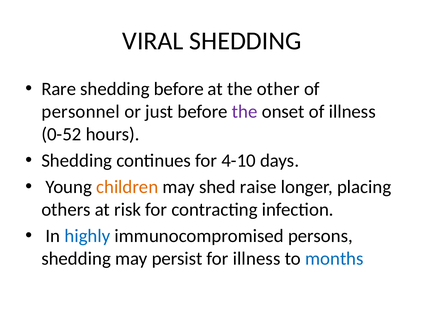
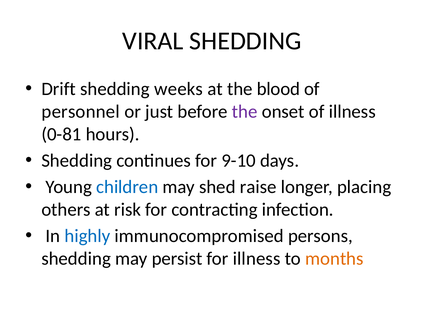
Rare: Rare -> Drift
shedding before: before -> weeks
other: other -> blood
0-52: 0-52 -> 0-81
4-10: 4-10 -> 9-10
children colour: orange -> blue
months colour: blue -> orange
